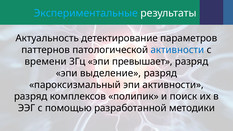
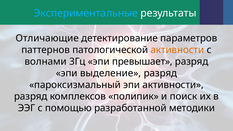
Актуальность: Актуальность -> Отличающие
активности at (177, 50) colour: blue -> orange
времени: времени -> волнами
